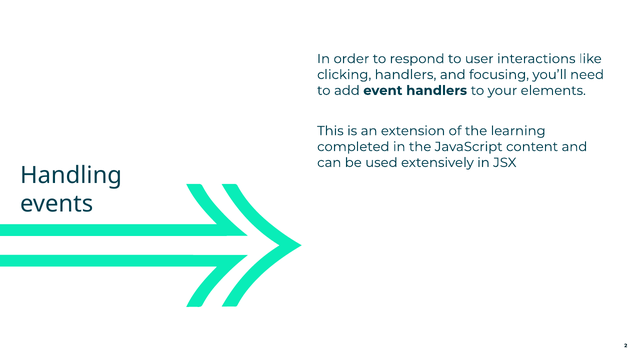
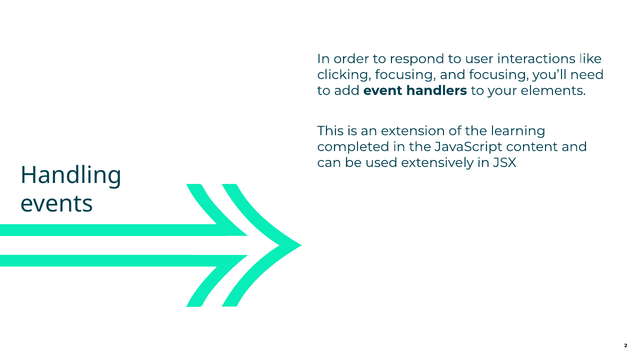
clicking handlers: handlers -> focusing
